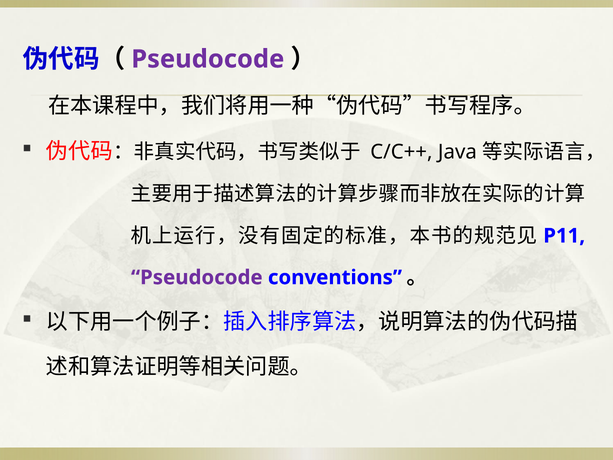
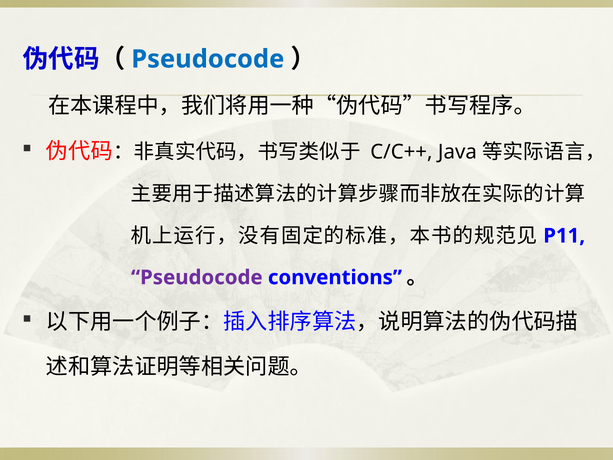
Pseudocode at (208, 59) colour: purple -> blue
